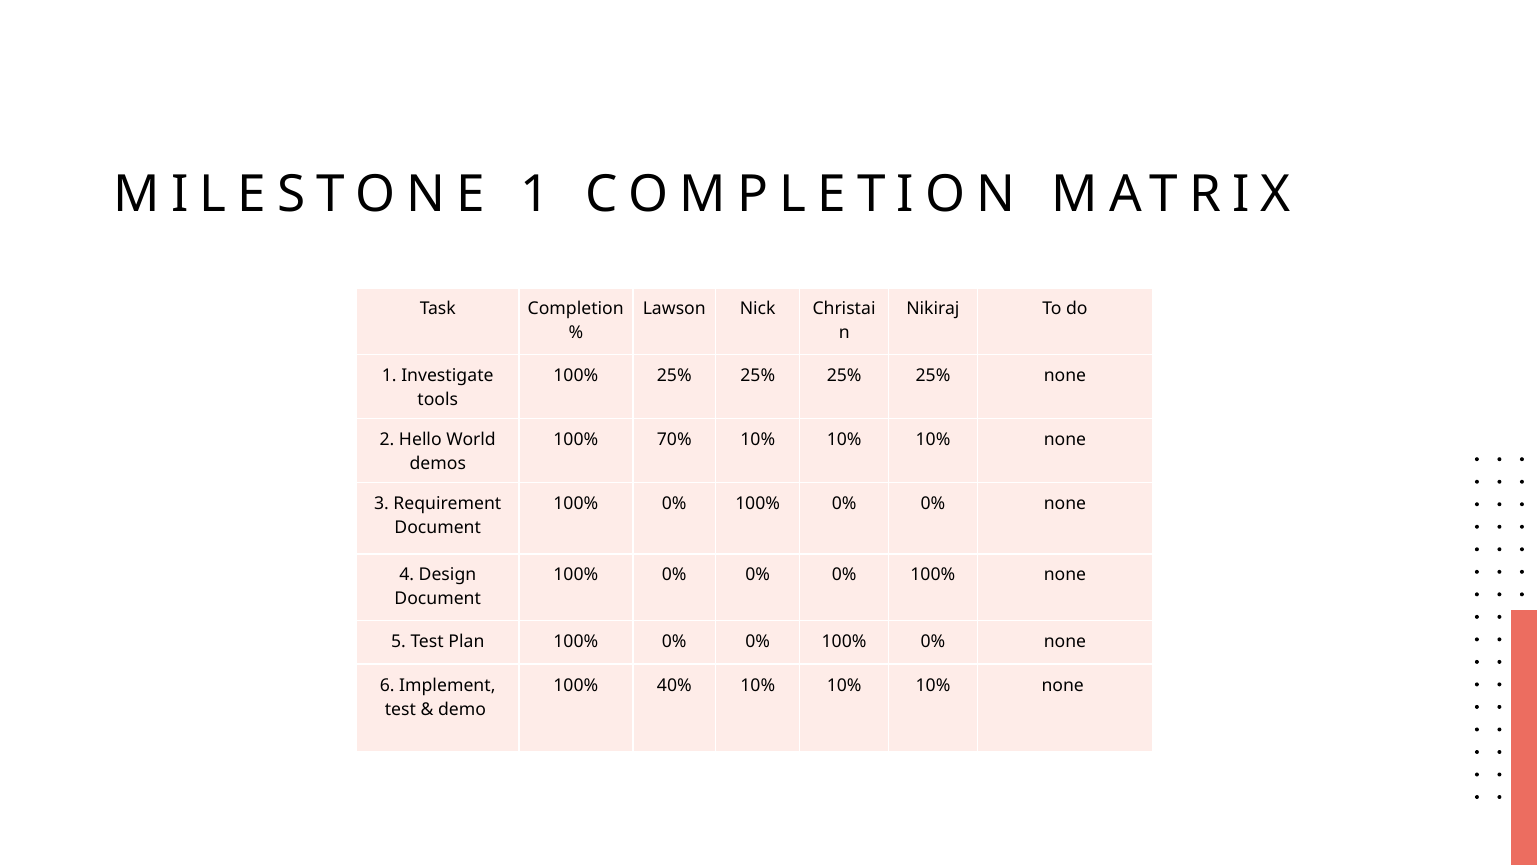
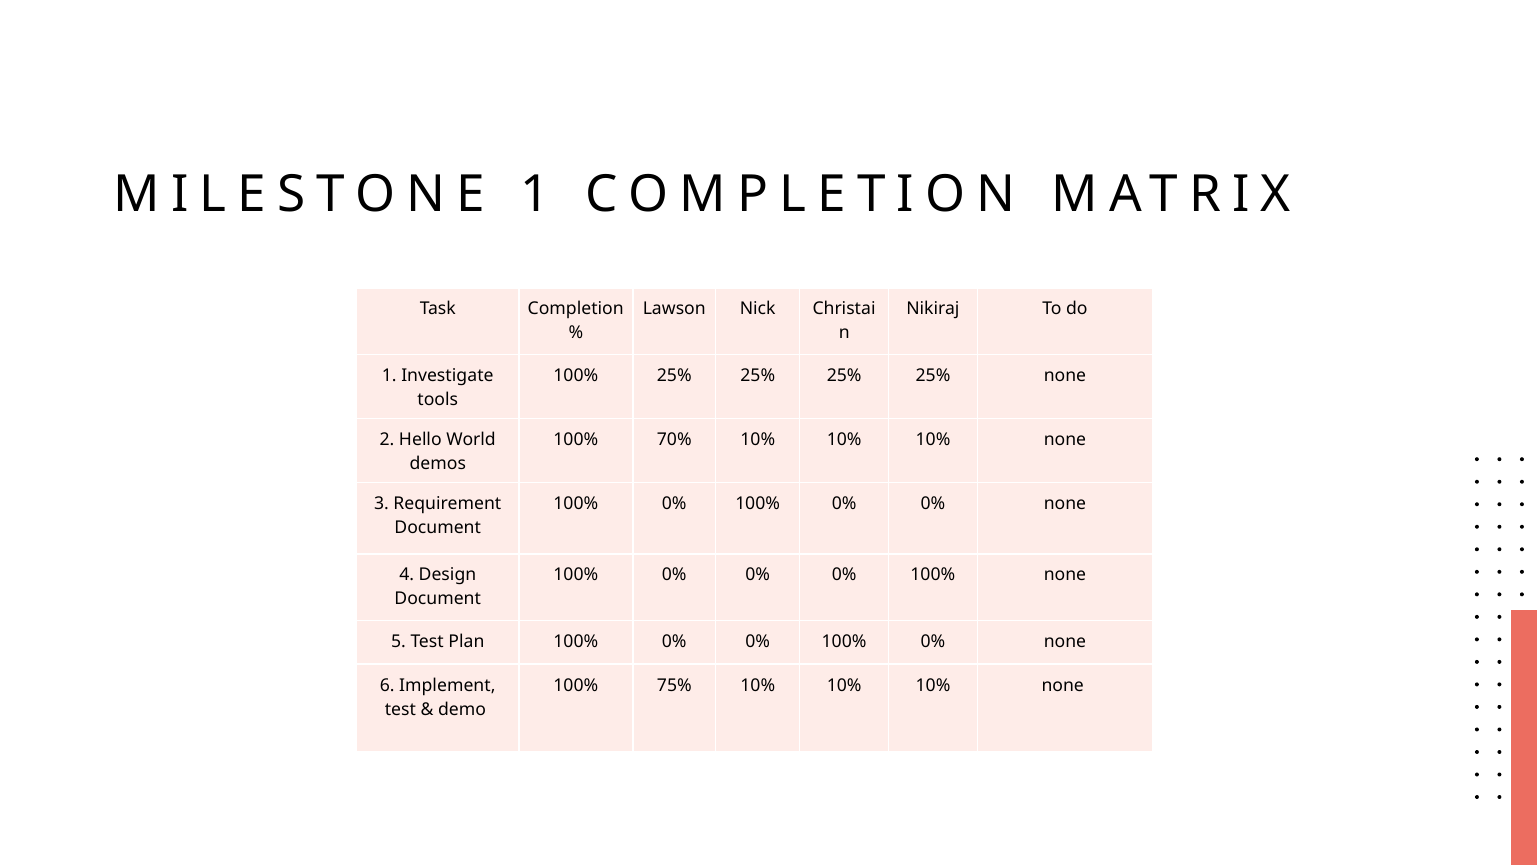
40%: 40% -> 75%
